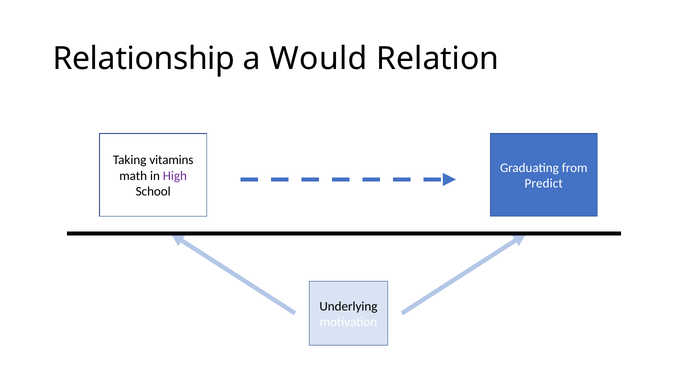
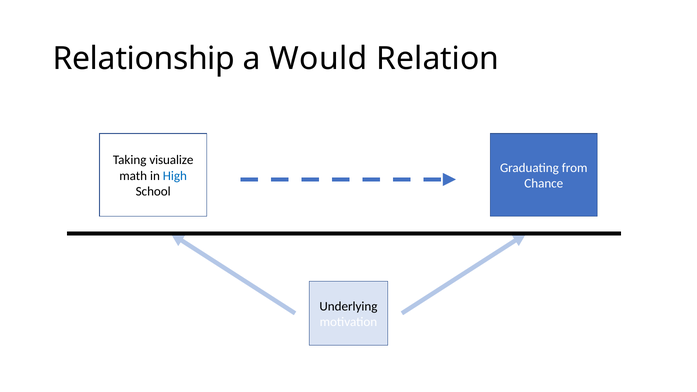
vitamins: vitamins -> visualize
High colour: purple -> blue
Predict: Predict -> Chance
